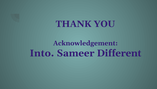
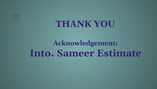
Different: Different -> Estimate
